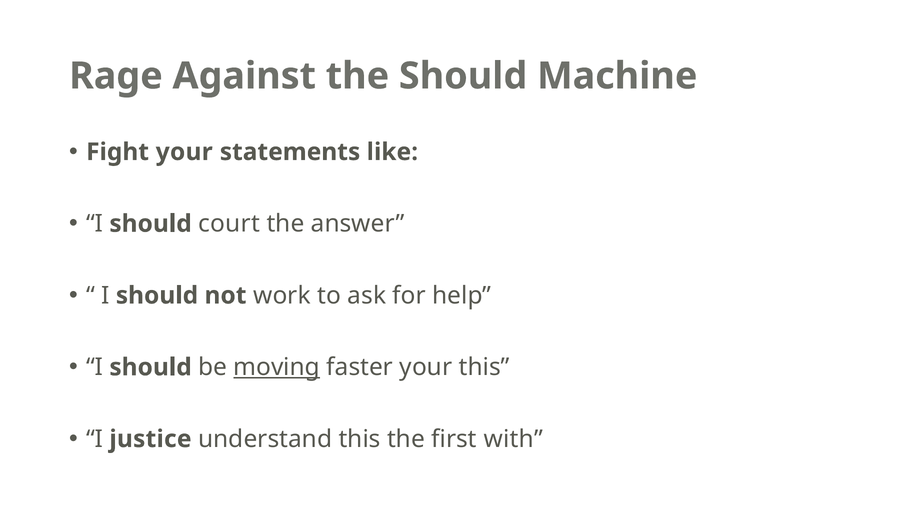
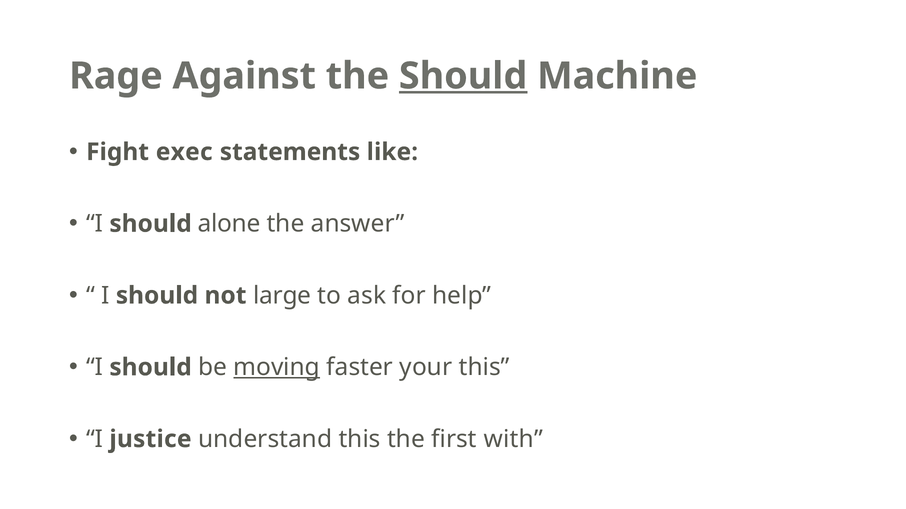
Should at (463, 76) underline: none -> present
Fight your: your -> exec
court: court -> alone
work: work -> large
